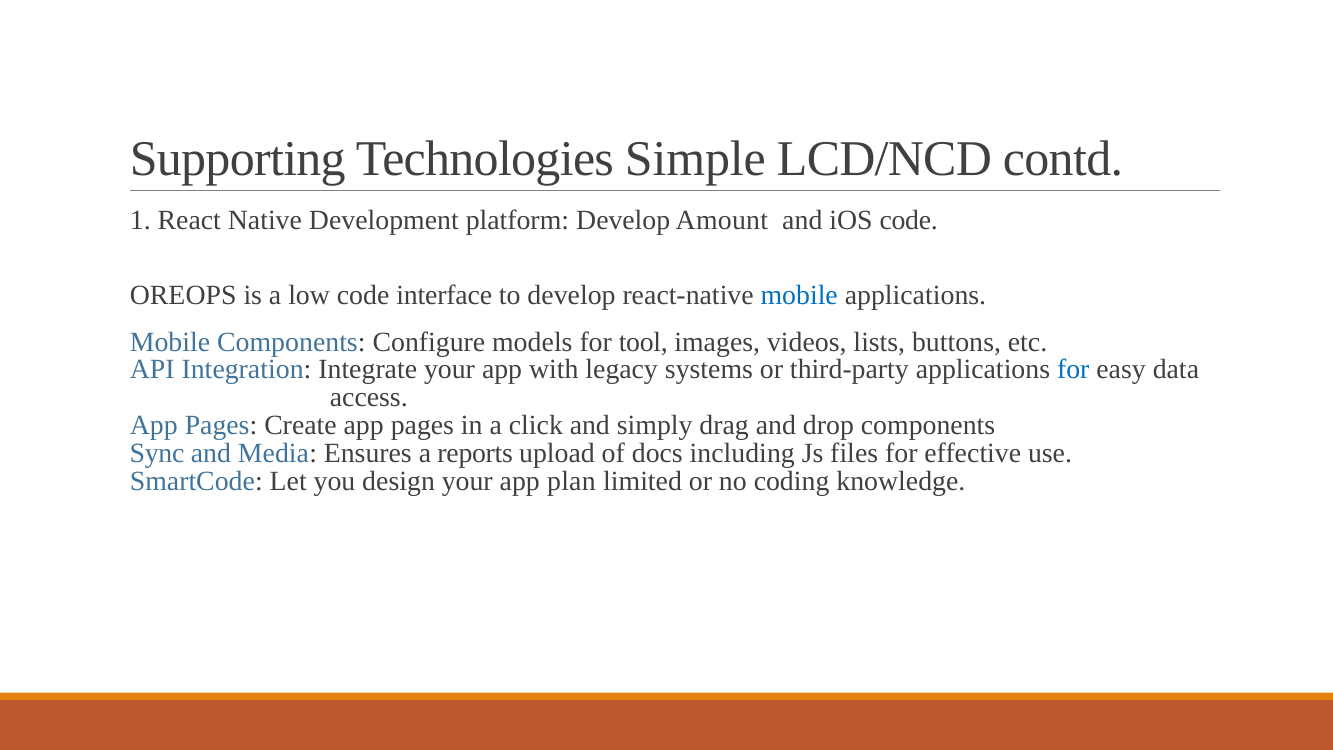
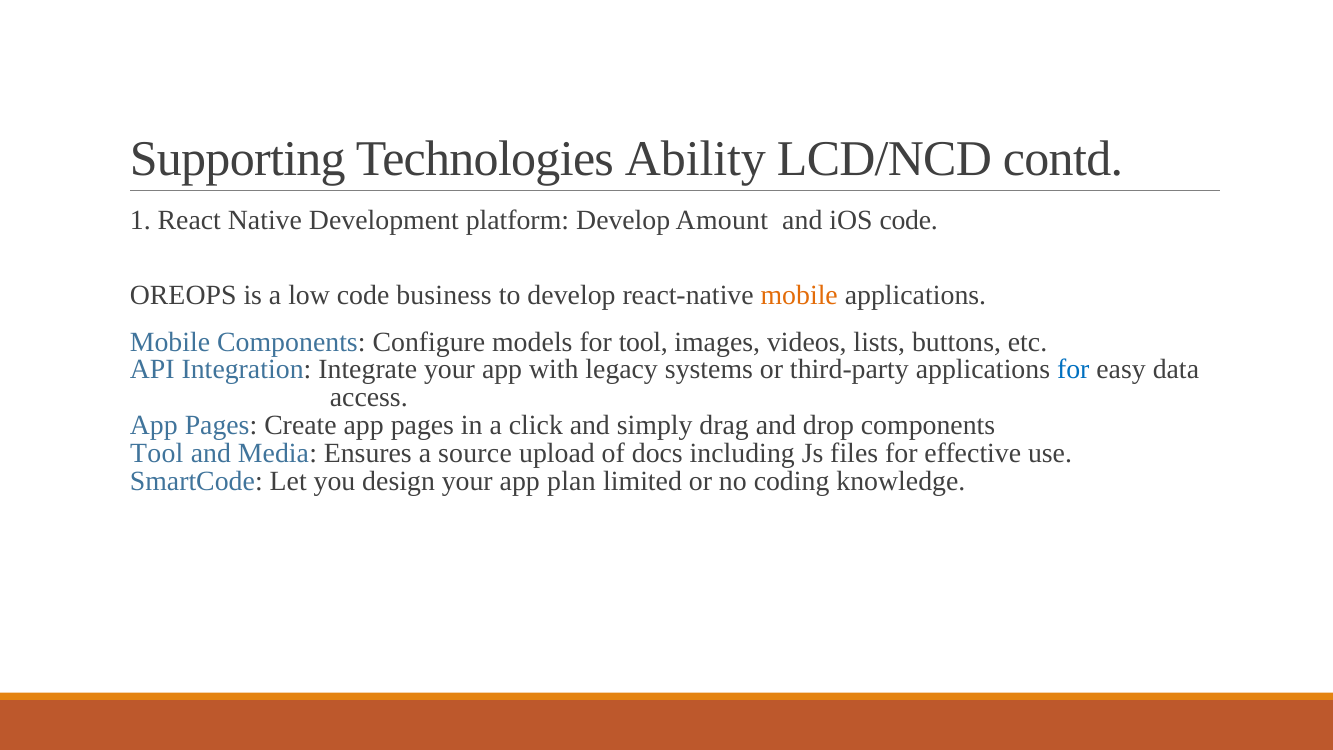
Simple: Simple -> Ability
interface: interface -> business
mobile at (799, 295) colour: blue -> orange
Sync at (157, 453): Sync -> Tool
reports: reports -> source
